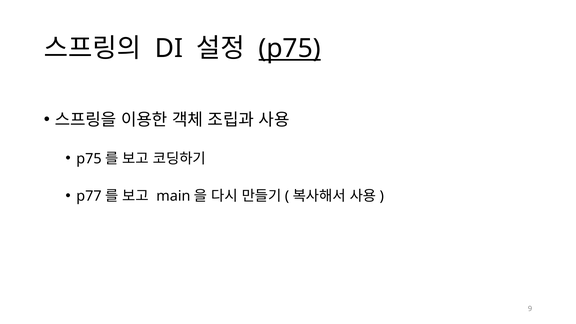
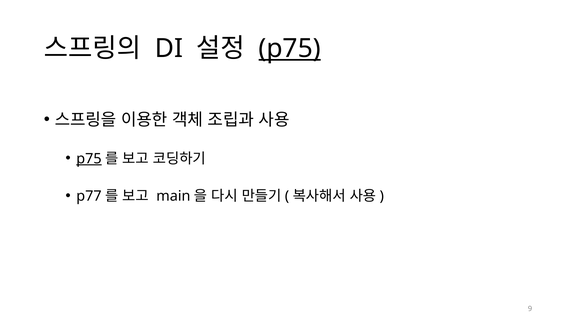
p75 at (89, 159) underline: none -> present
